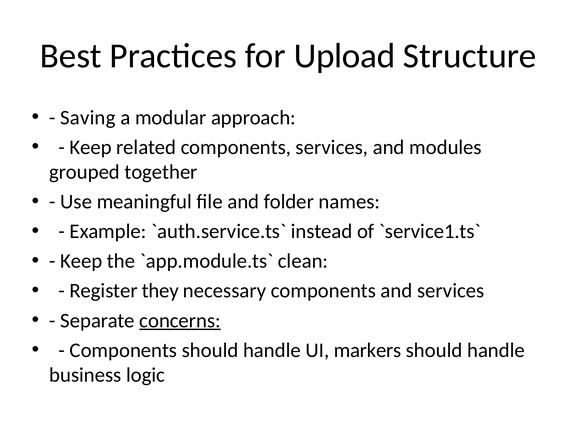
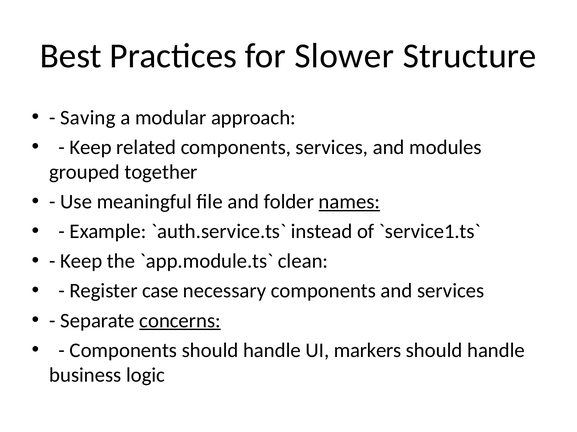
Upload: Upload -> Slower
names underline: none -> present
they: they -> case
